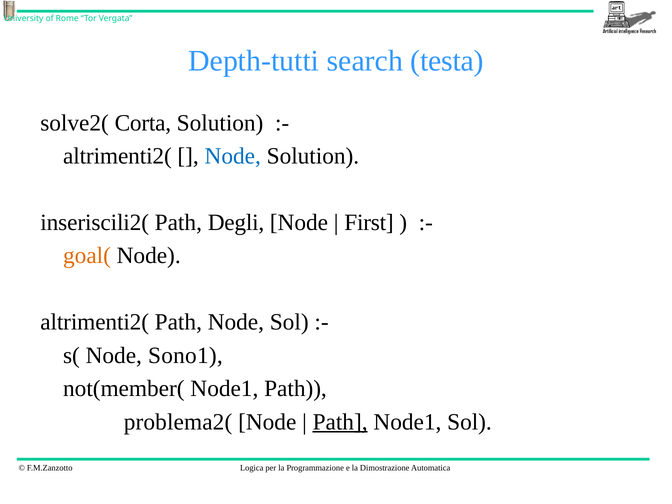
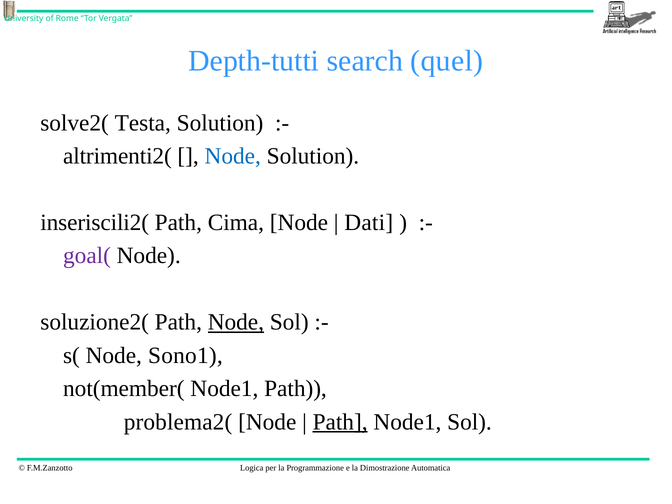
testa: testa -> quel
Corta: Corta -> Testa
Degli: Degli -> Cima
First: First -> Dati
goal( colour: orange -> purple
altrimenti2( at (95, 322): altrimenti2( -> soluzione2(
Node at (236, 322) underline: none -> present
